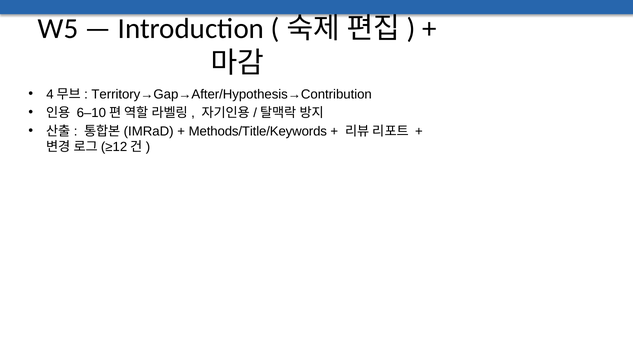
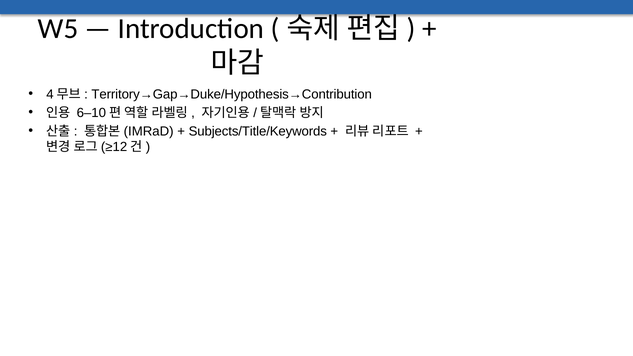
Territory→Gap→After/Hypothesis→Contribution: Territory→Gap→After/Hypothesis→Contribution -> Territory→Gap→Duke/Hypothesis→Contribution
Methods/Title/Keywords: Methods/Title/Keywords -> Subjects/Title/Keywords
